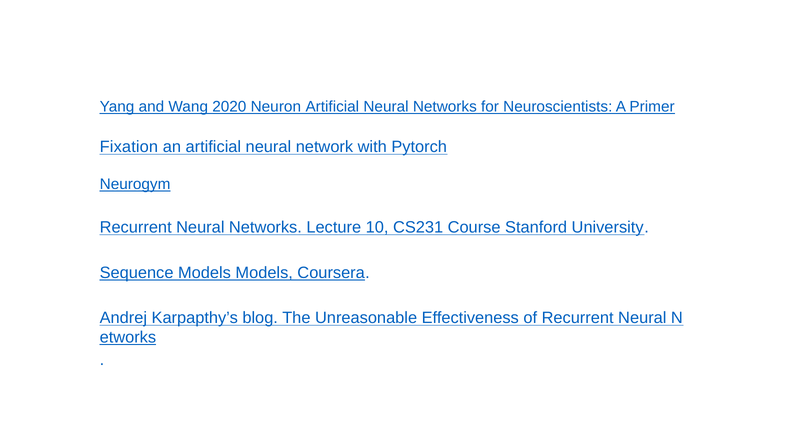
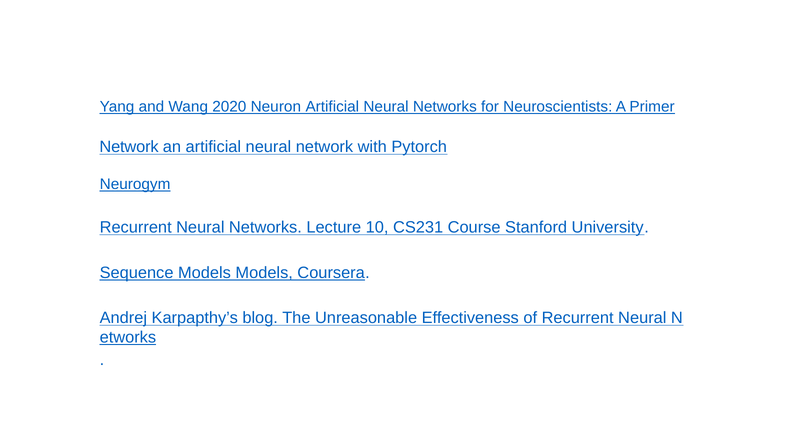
Fixation at (129, 147): Fixation -> Network
